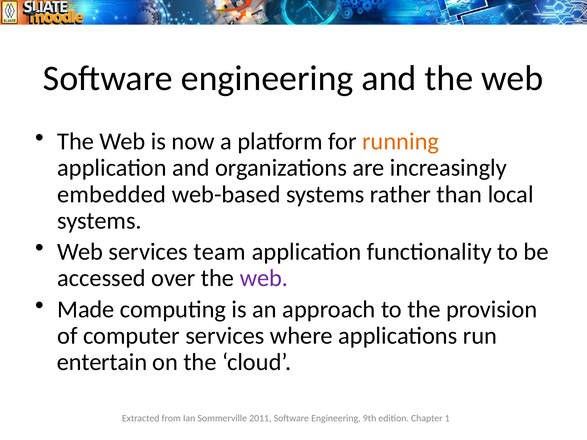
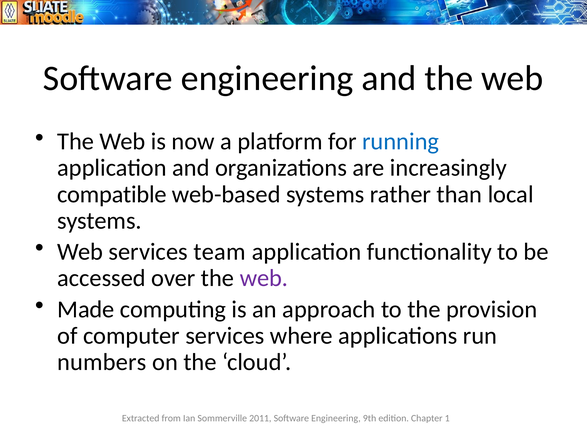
running colour: orange -> blue
embedded: embedded -> compatible
entertain: entertain -> numbers
